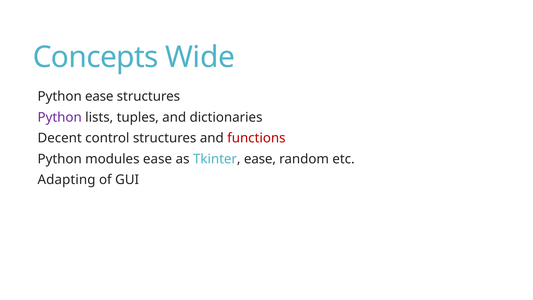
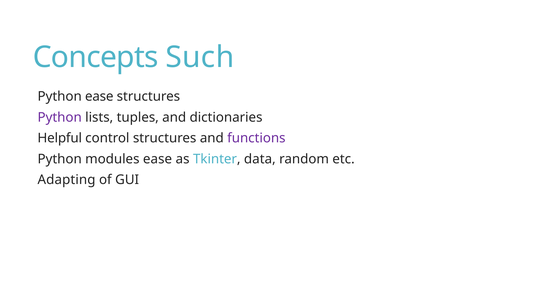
Wide: Wide -> Such
Decent: Decent -> Helpful
functions colour: red -> purple
Tkinter ease: ease -> data
